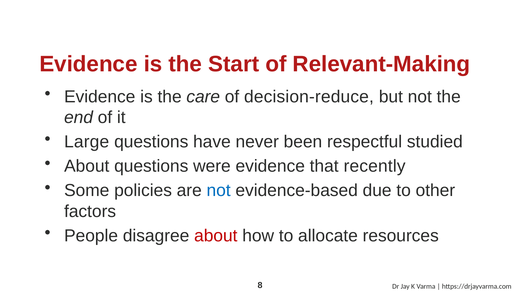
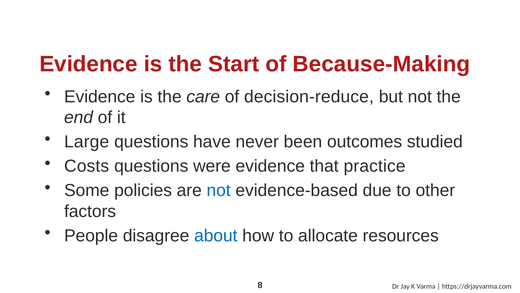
Relevant-Making: Relevant-Making -> Because-Making
respectful: respectful -> outcomes
About at (87, 166): About -> Costs
recently: recently -> practice
about at (216, 235) colour: red -> blue
